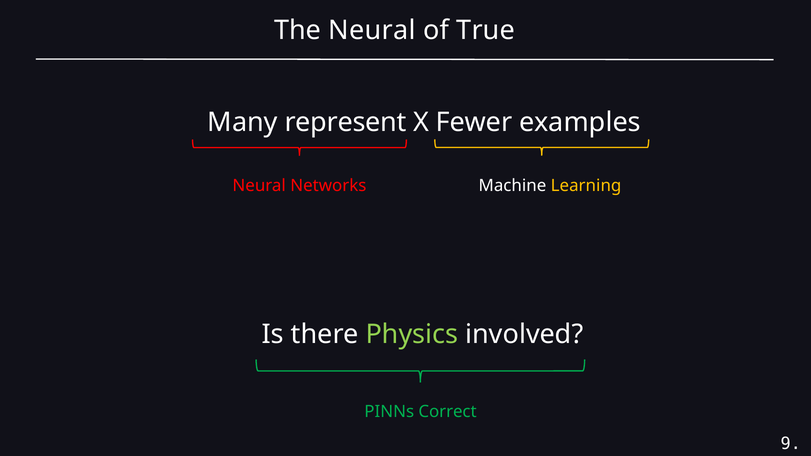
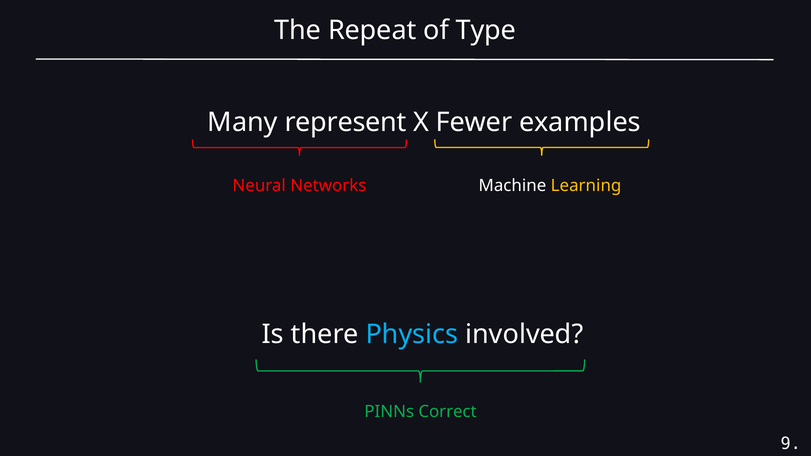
The Neural: Neural -> Repeat
True: True -> Type
Physics colour: light green -> light blue
